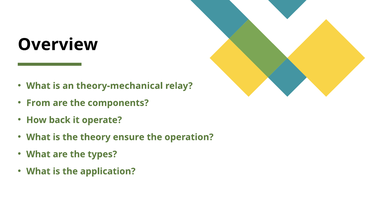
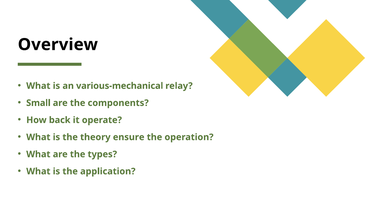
theory-mechanical: theory-mechanical -> various-mechanical
From: From -> Small
